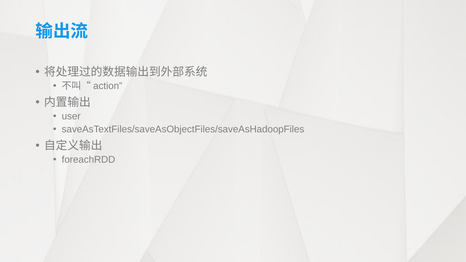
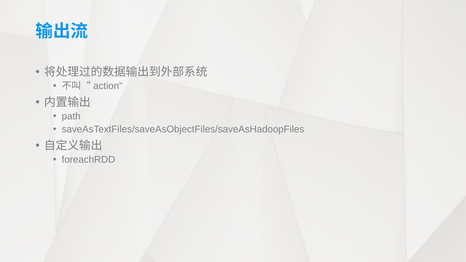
user: user -> path
